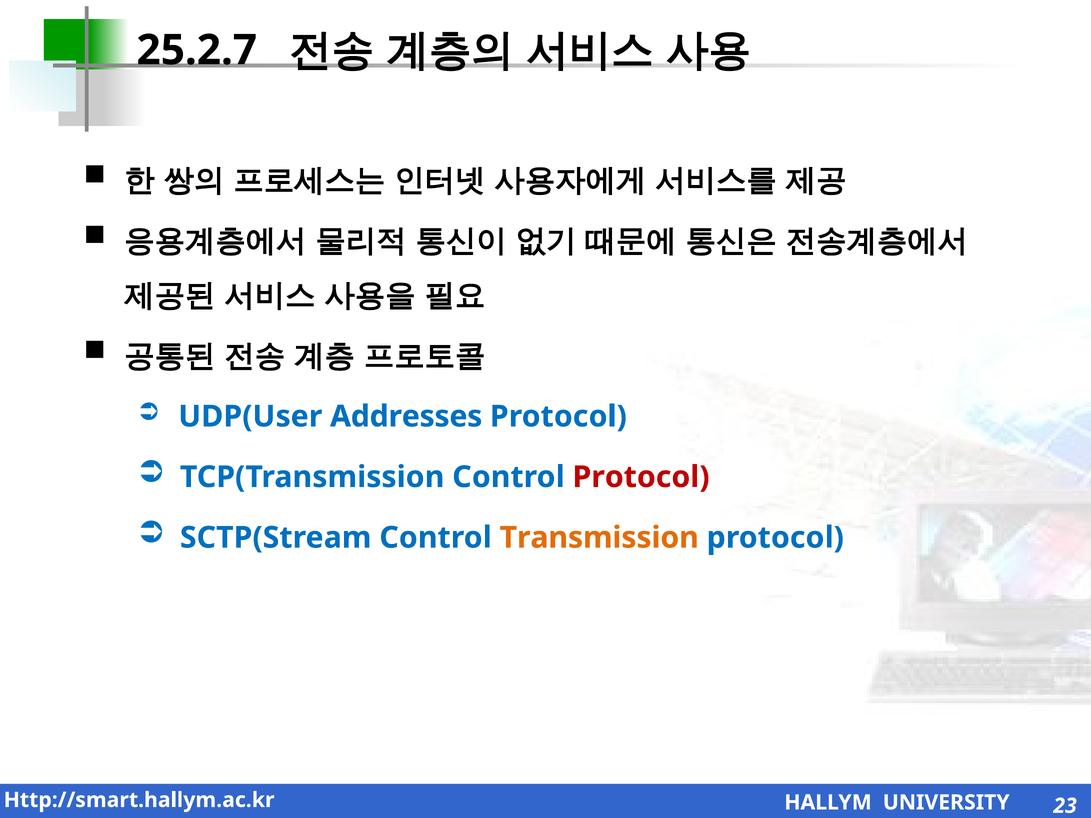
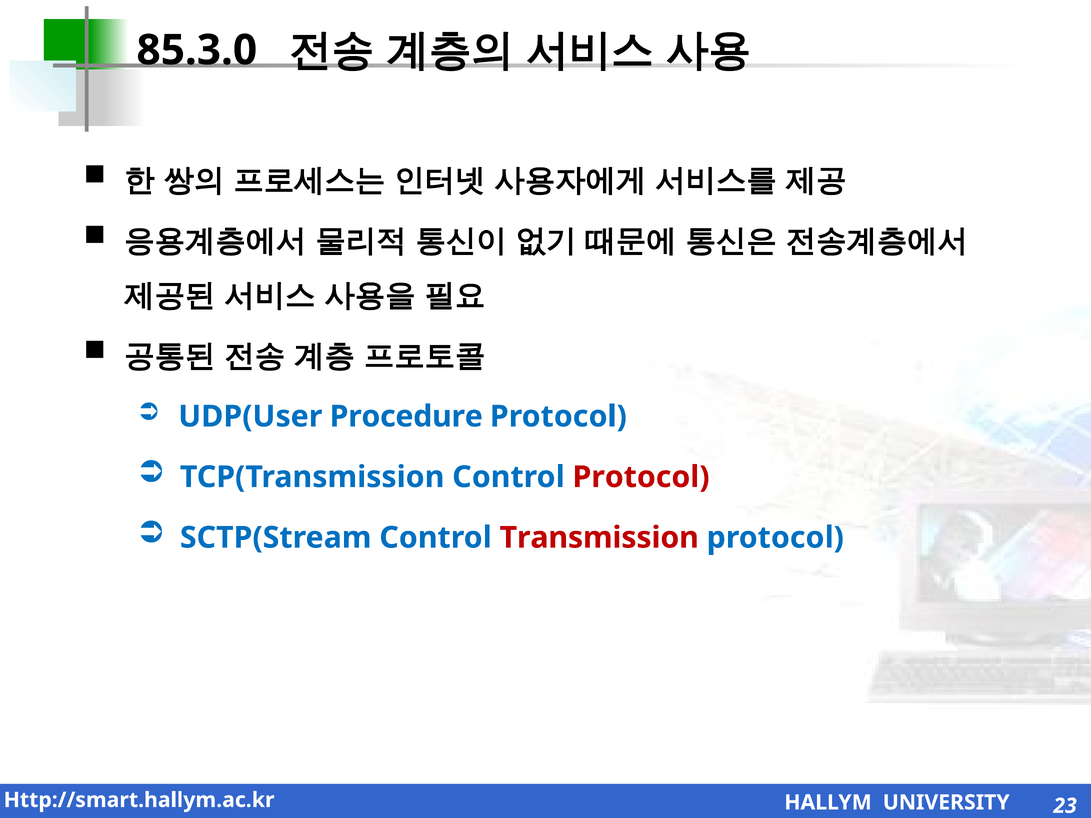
25.2.7: 25.2.7 -> 85.3.0
Addresses: Addresses -> Procedure
Transmission colour: orange -> red
